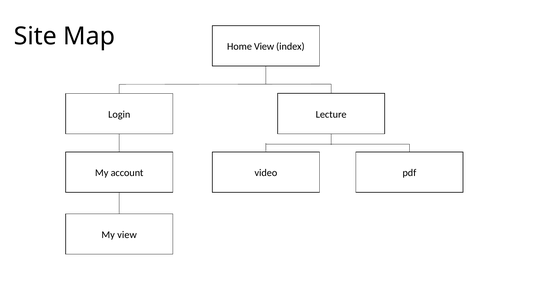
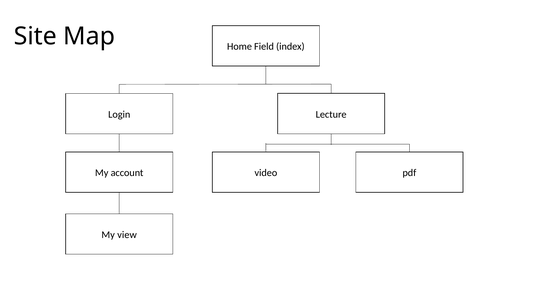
Home View: View -> Field
